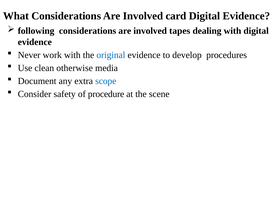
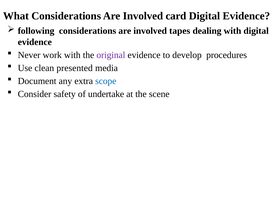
original colour: blue -> purple
otherwise: otherwise -> presented
procedure: procedure -> undertake
